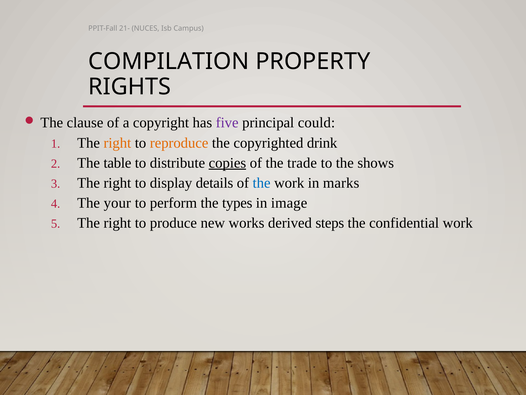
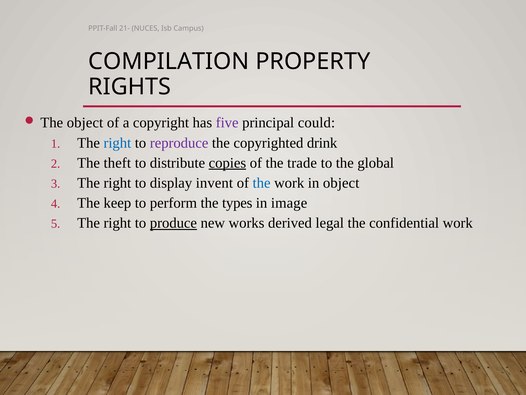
The clause: clause -> object
right at (117, 143) colour: orange -> blue
reproduce colour: orange -> purple
table: table -> theft
shows: shows -> global
details: details -> invent
in marks: marks -> object
your: your -> keep
produce underline: none -> present
steps: steps -> legal
